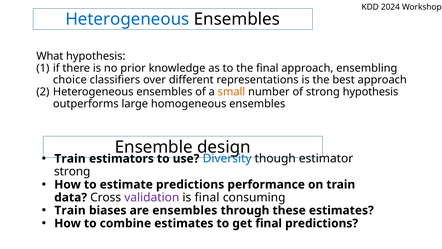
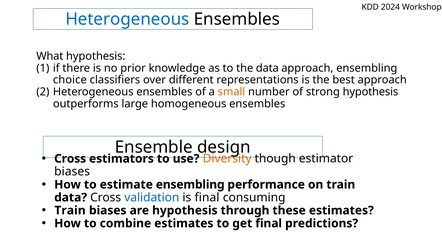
the final: final -> data
Train at (70, 158): Train -> Cross
Diversity colour: blue -> orange
strong at (72, 171): strong -> biases
estimate predictions: predictions -> ensembling
validation colour: purple -> blue
are ensembles: ensembles -> hypothesis
